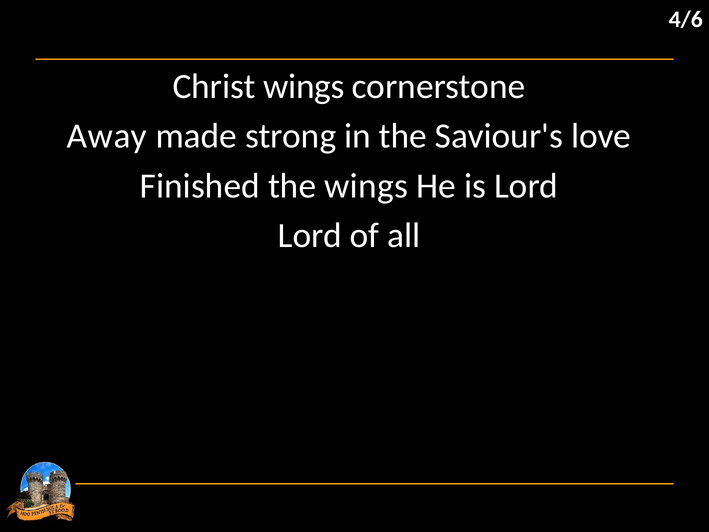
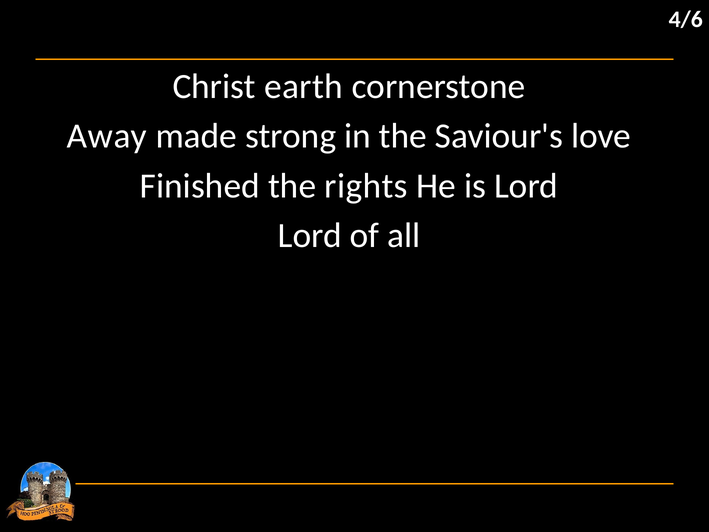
Christ wings: wings -> earth
the wings: wings -> rights
